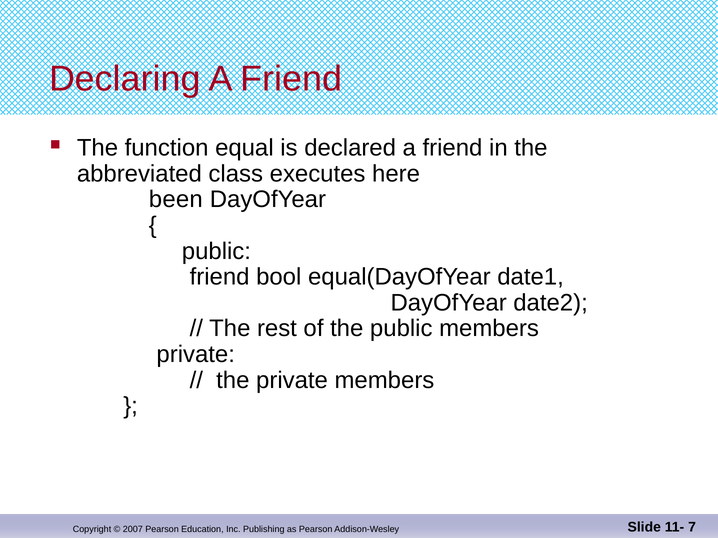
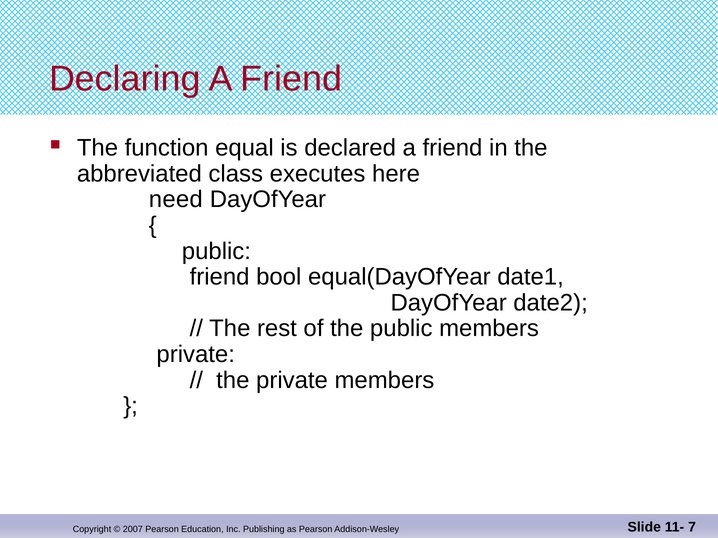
been: been -> need
